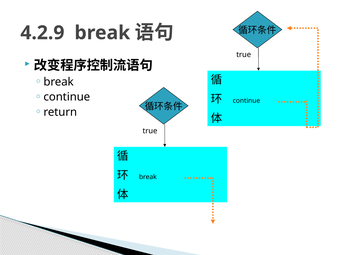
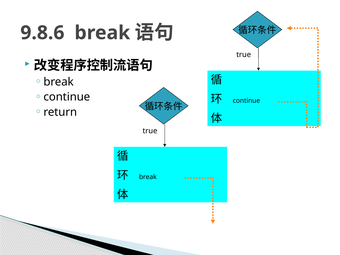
4.2.9: 4.2.9 -> 9.8.6
